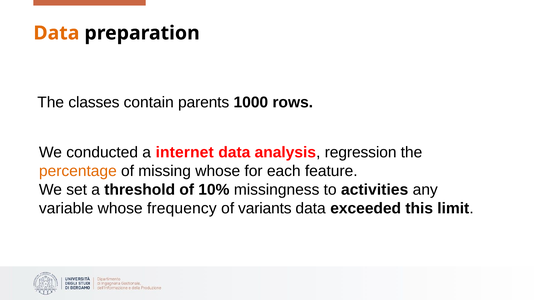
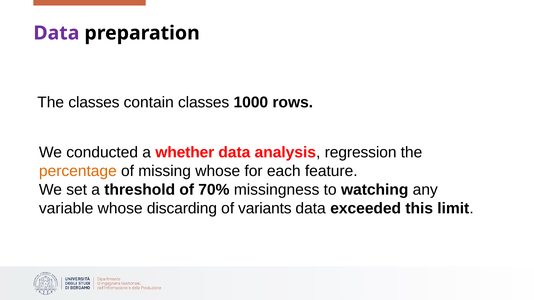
Data at (56, 33) colour: orange -> purple
contain parents: parents -> classes
internet: internet -> whether
10%: 10% -> 70%
activities: activities -> watching
frequency: frequency -> discarding
